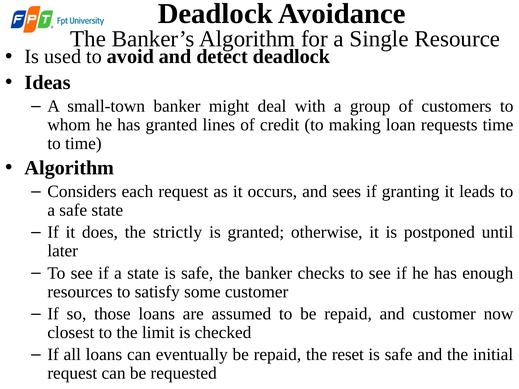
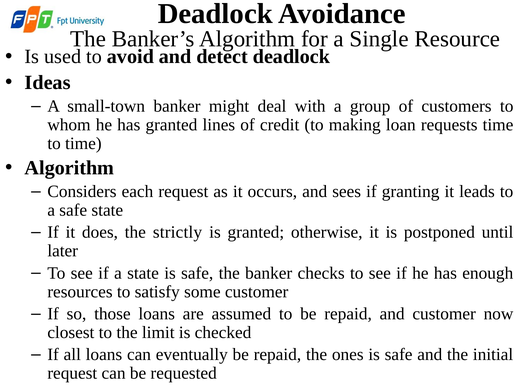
reset: reset -> ones
